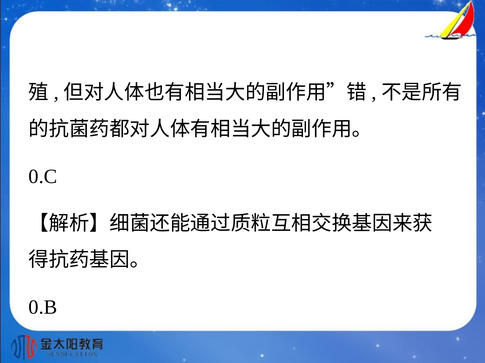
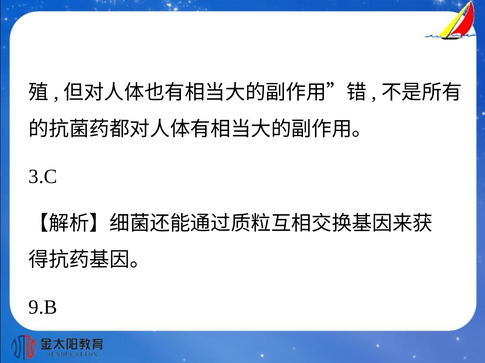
0.C: 0.C -> 3.C
0.B: 0.B -> 9.B
